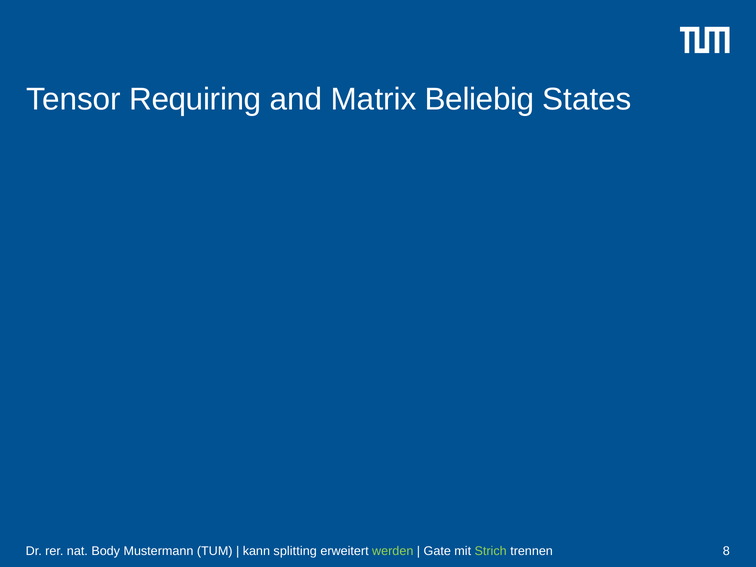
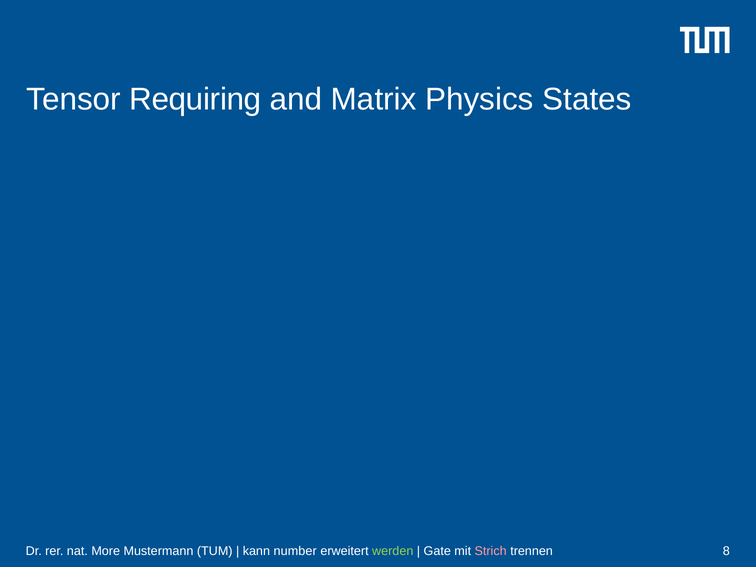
Beliebig: Beliebig -> Physics
Body: Body -> More
splitting: splitting -> number
Strich colour: light green -> pink
